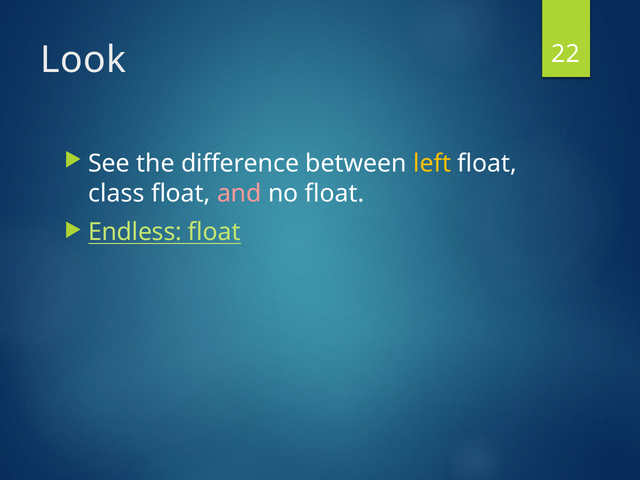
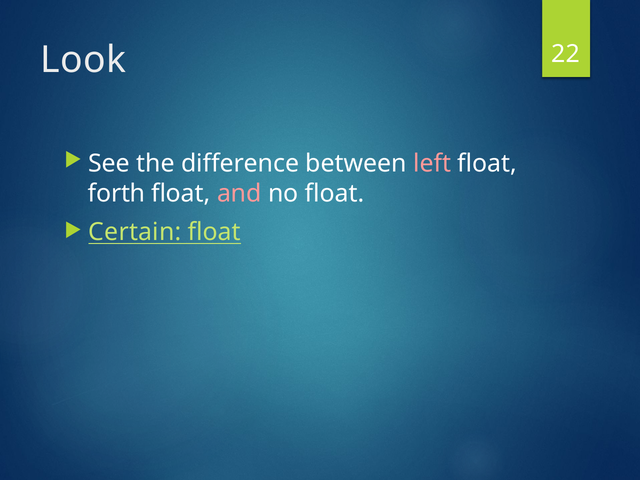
left colour: yellow -> pink
class: class -> forth
Endless: Endless -> Certain
